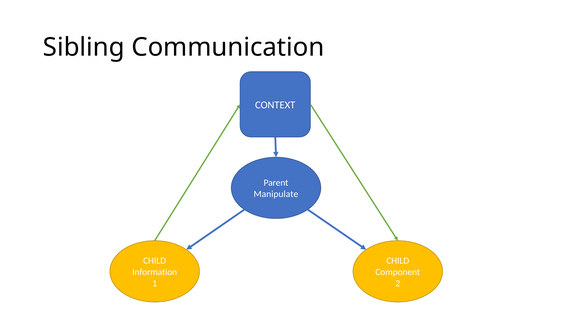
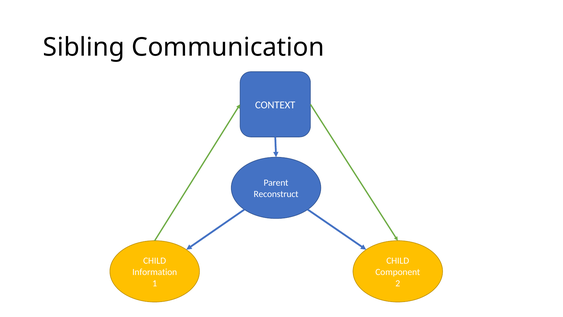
Manipulate: Manipulate -> Reconstruct
